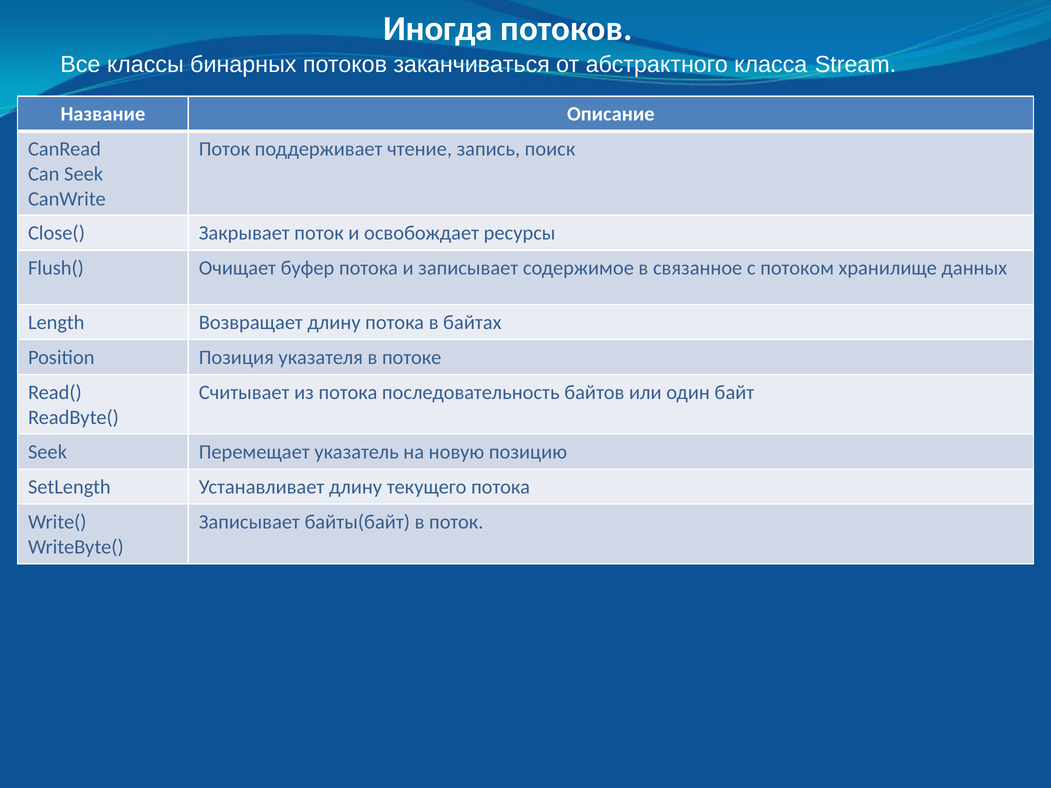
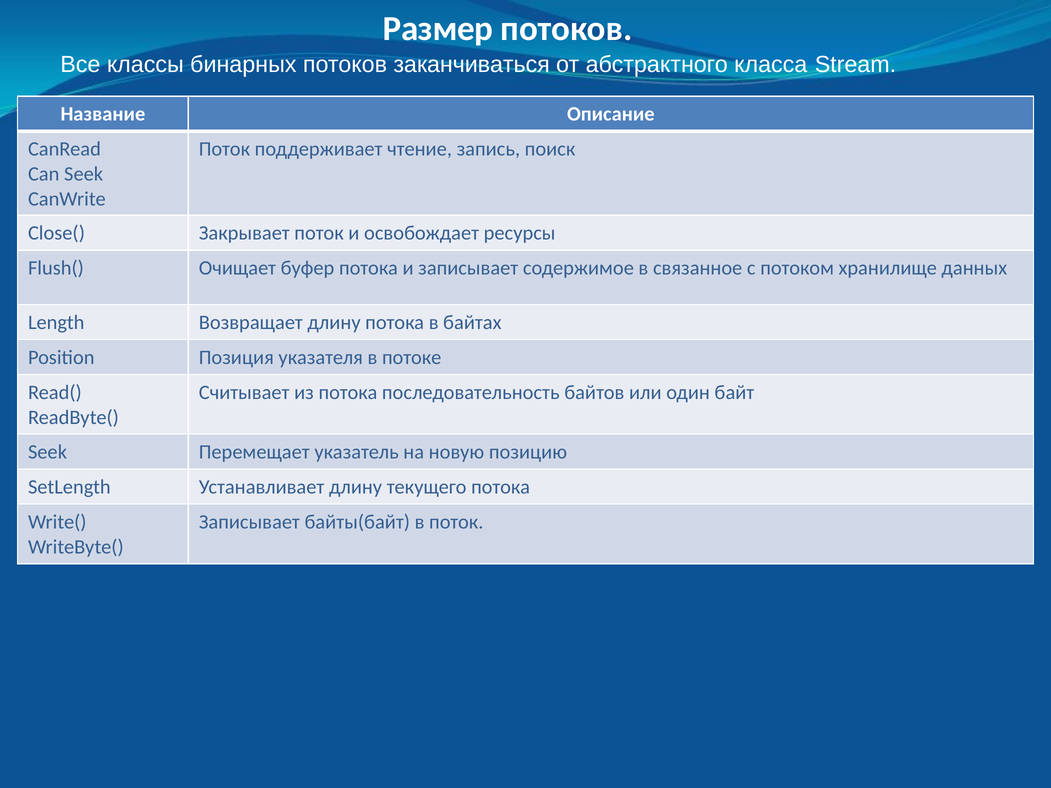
Иногда: Иногда -> Размер
